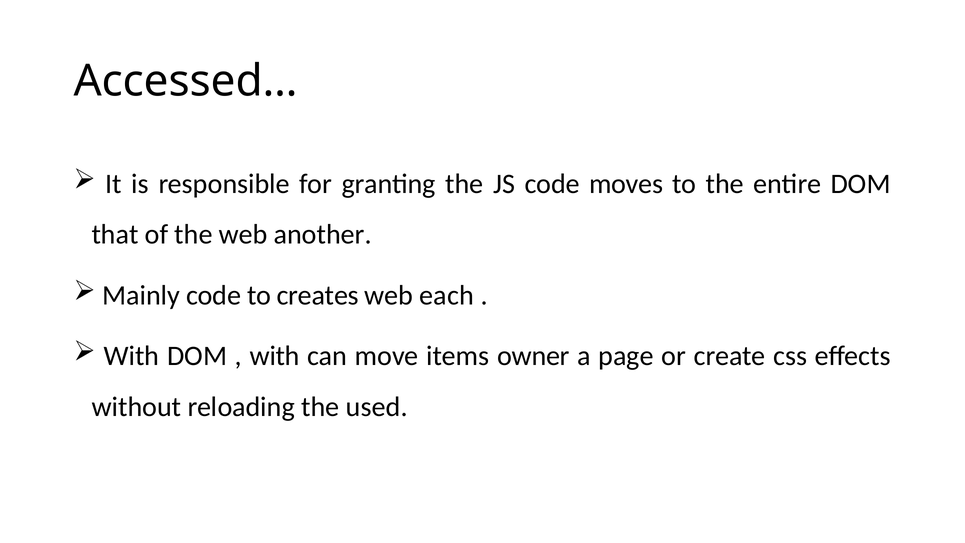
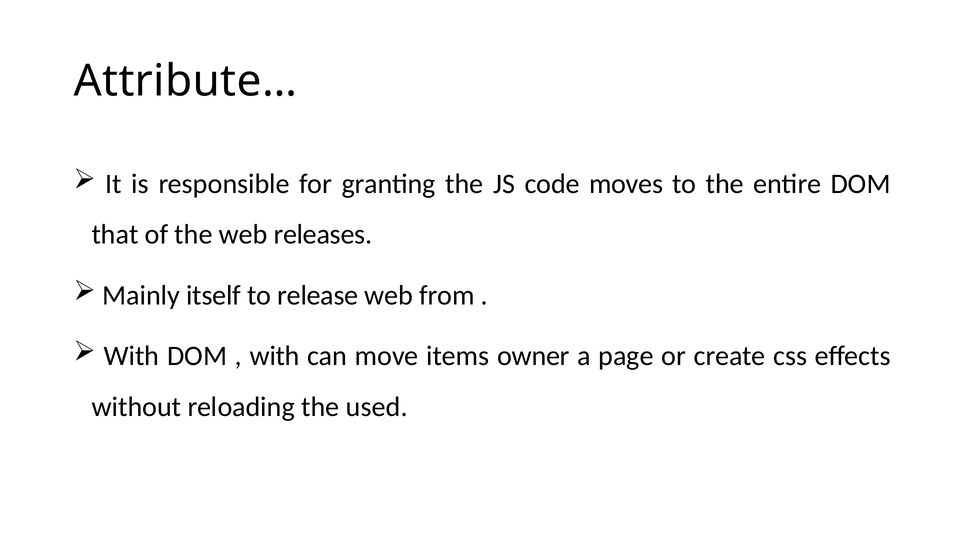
Accessed…: Accessed… -> Attribute…
another: another -> releases
Mainly code: code -> itself
creates: creates -> release
each: each -> from
